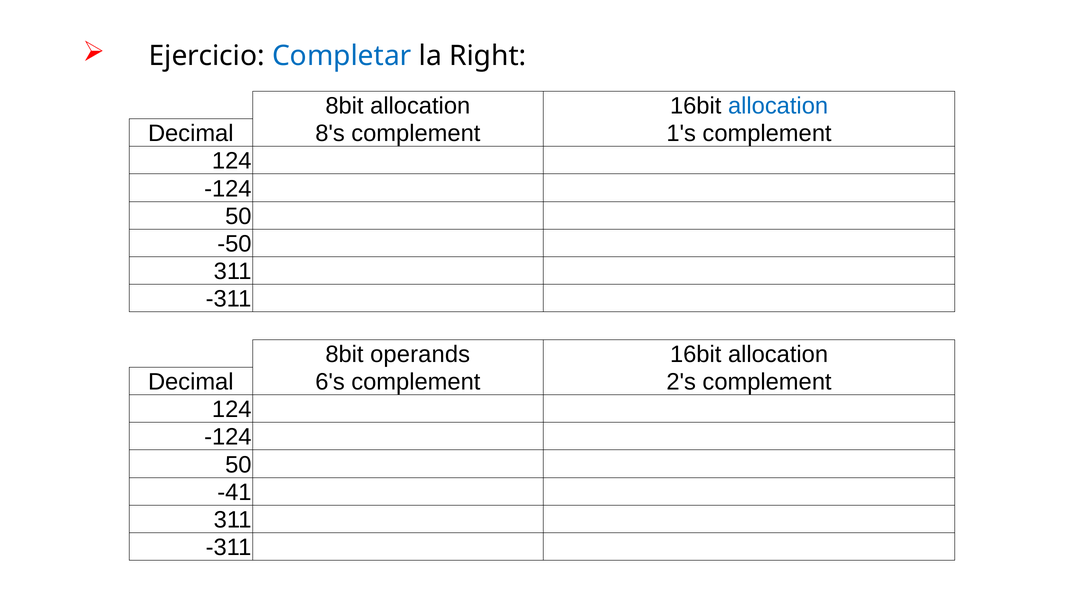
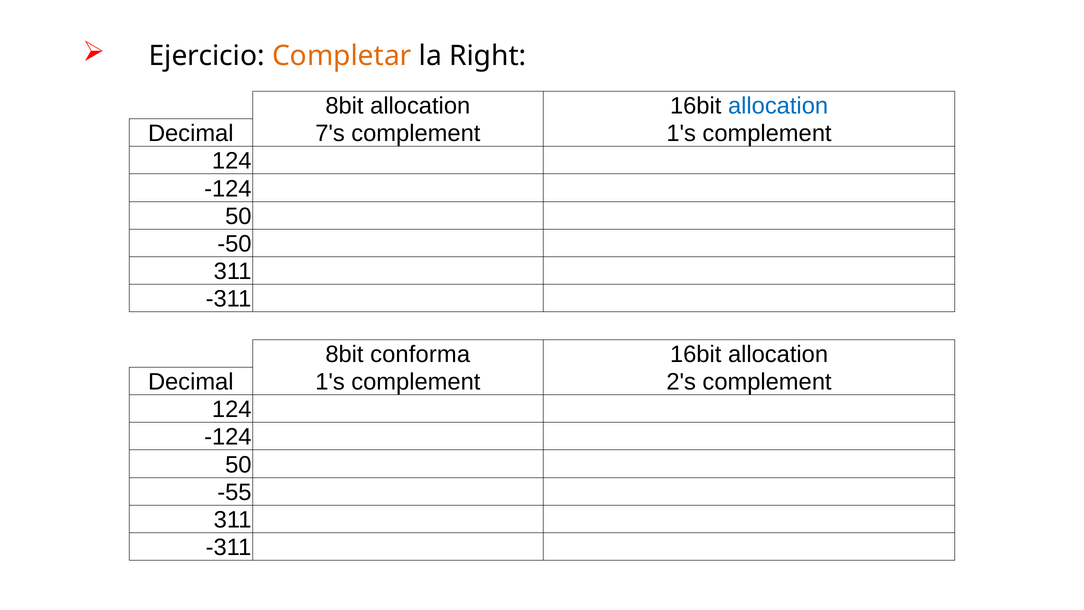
Completar colour: blue -> orange
8's: 8's -> 7's
operands: operands -> conforma
Decimal 6's: 6's -> 1's
-41: -41 -> -55
